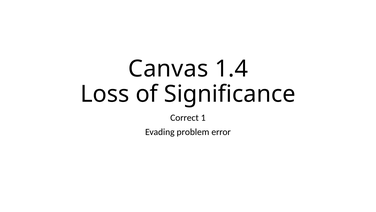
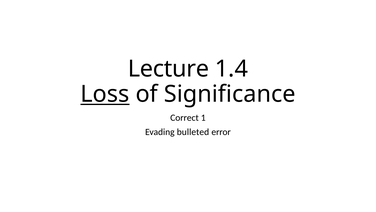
Canvas: Canvas -> Lecture
Loss underline: none -> present
problem: problem -> bulleted
